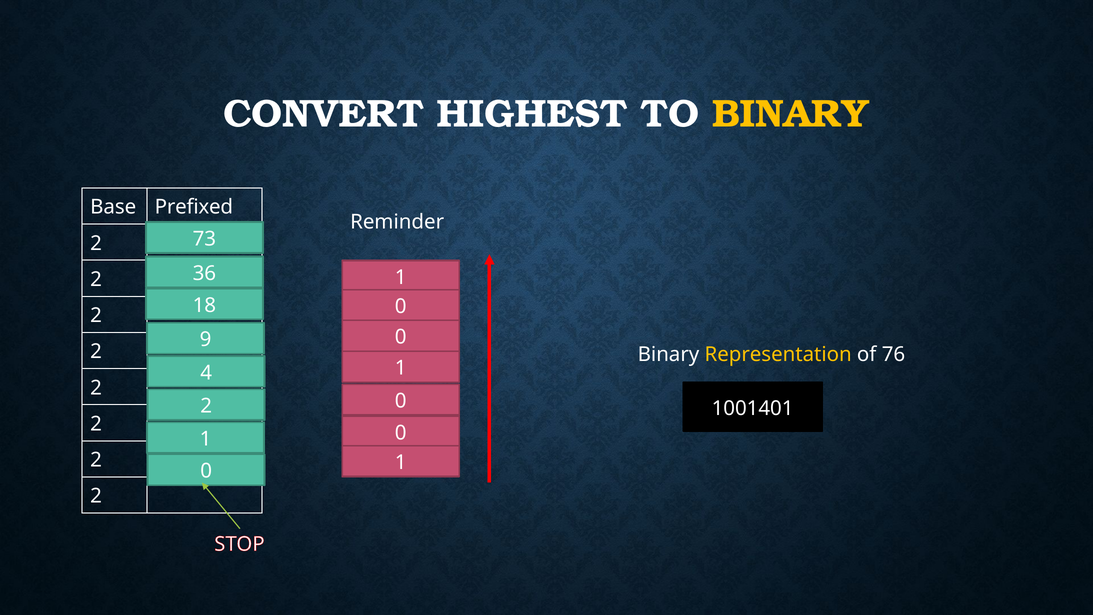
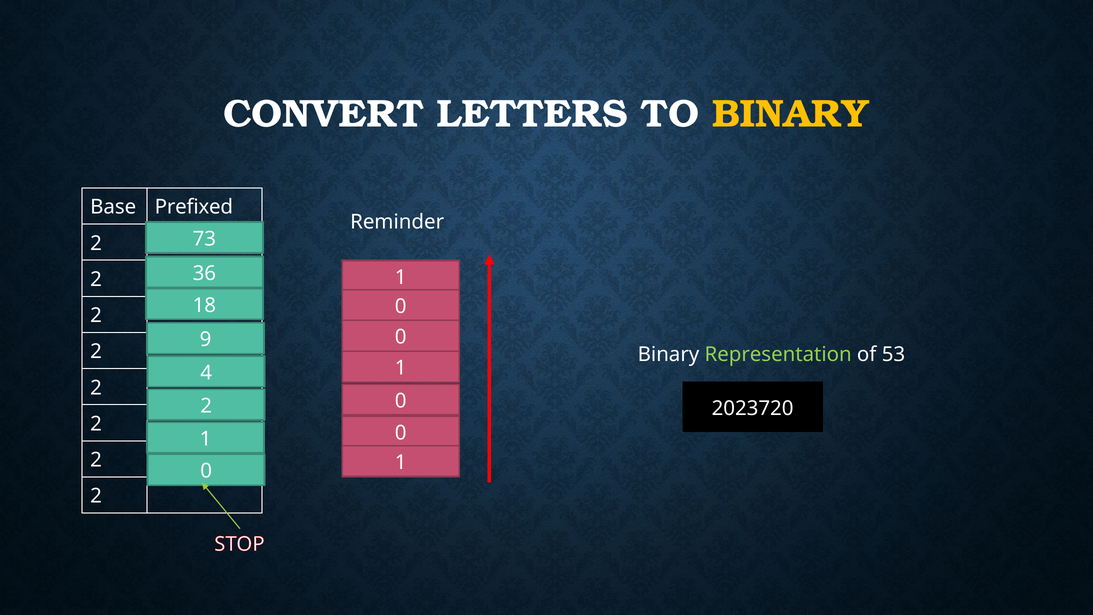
HIGHEST: HIGHEST -> LETTERS
Representation colour: yellow -> light green
76: 76 -> 53
1001401: 1001401 -> 2023720
